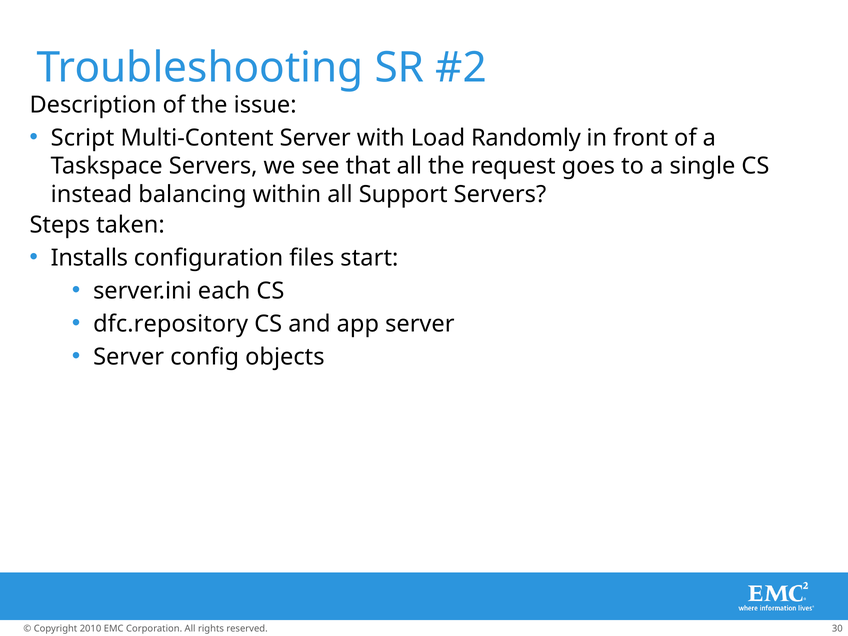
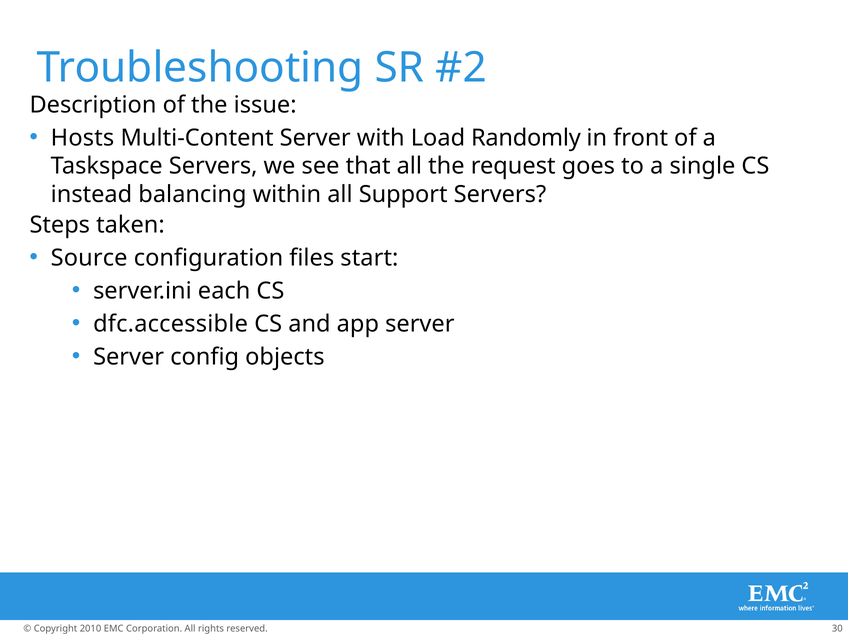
Script: Script -> Hosts
Installs: Installs -> Source
dfc.repository: dfc.repository -> dfc.accessible
